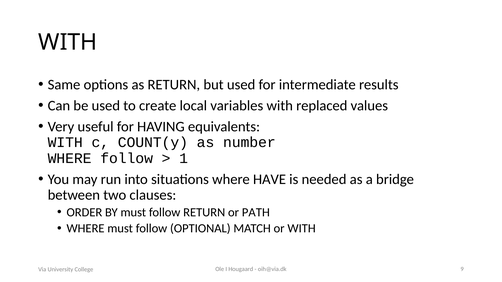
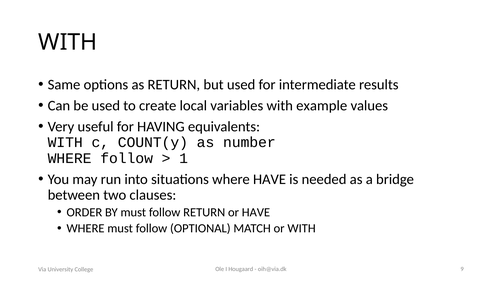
replaced: replaced -> example
or PATH: PATH -> HAVE
